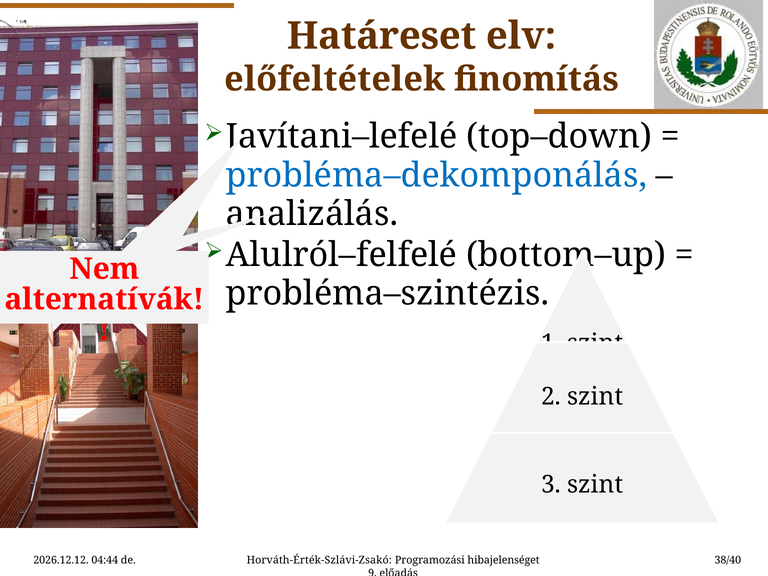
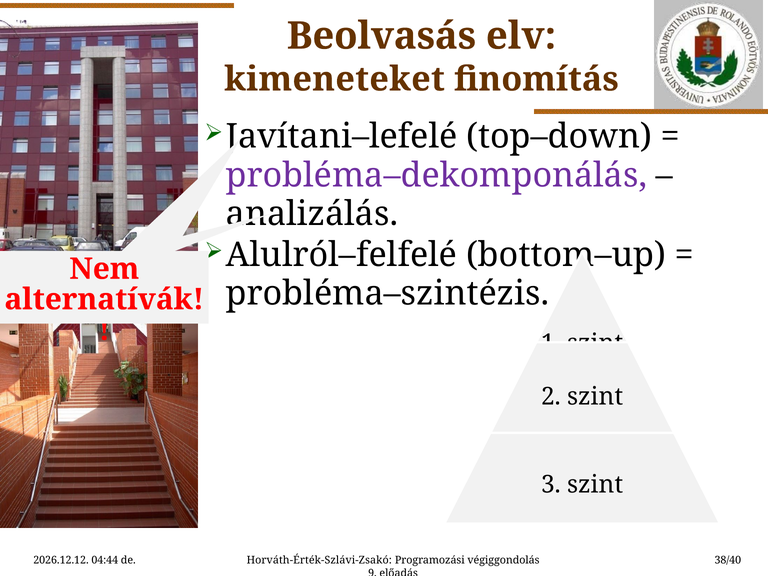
Határeset: Határeset -> Beolvasás
előfeltételek: előfeltételek -> kimeneteket
probléma–dekomponálás colour: blue -> purple
hibajelenséget: hibajelenséget -> végiggondolás
